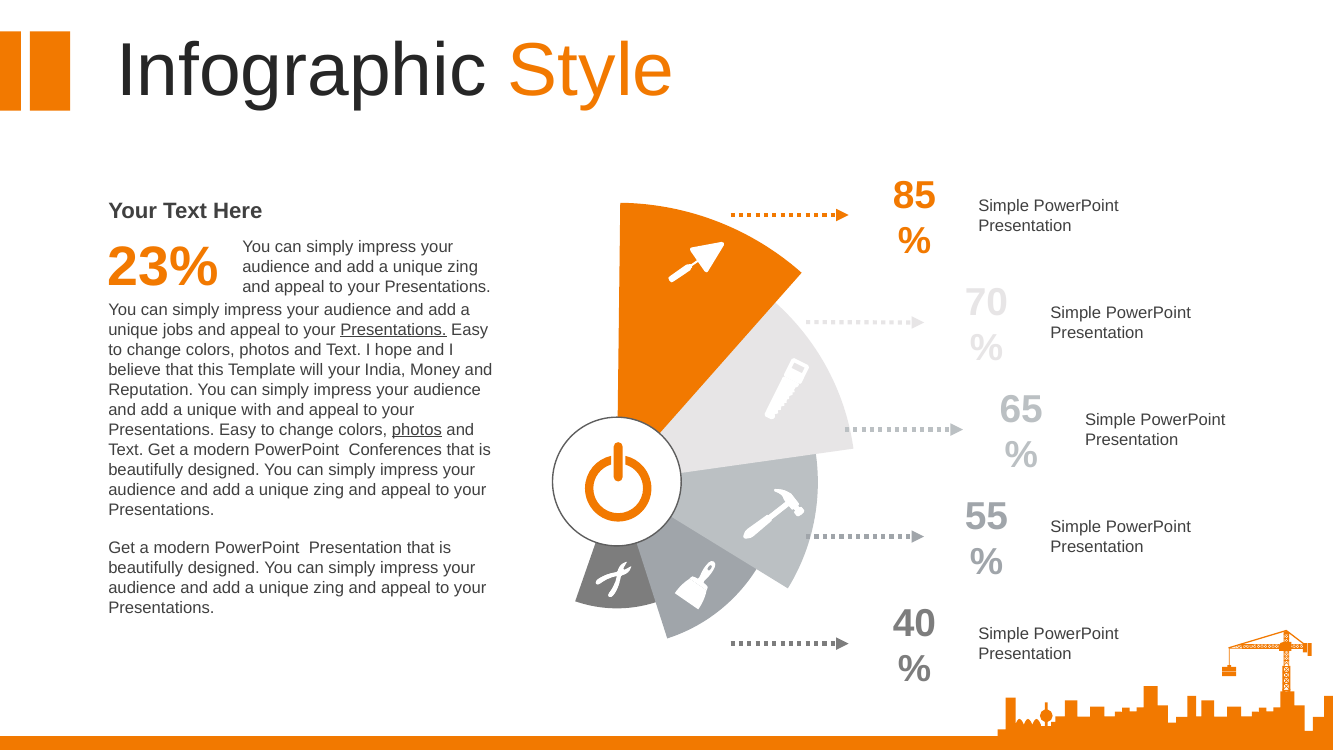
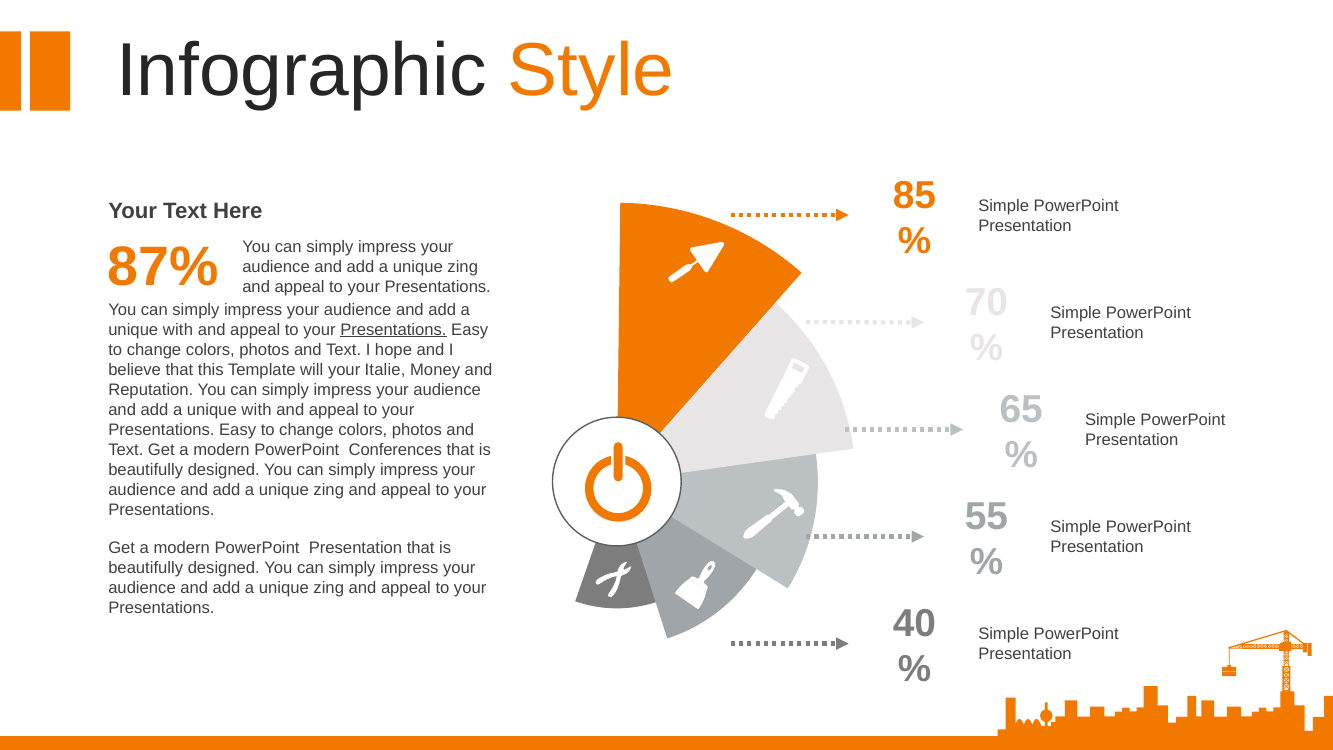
23%: 23% -> 87%
jobs at (178, 330): jobs -> with
India: India -> Italie
photos at (417, 430) underline: present -> none
